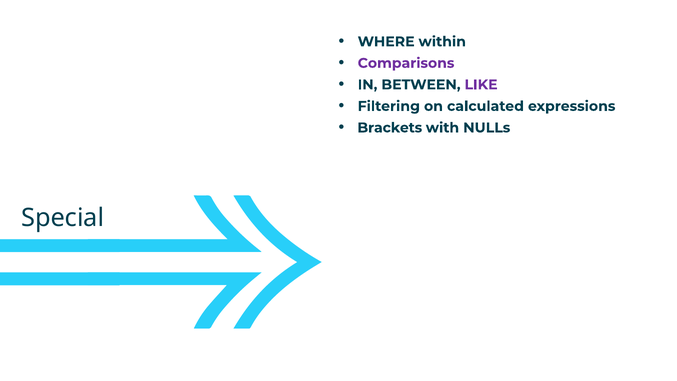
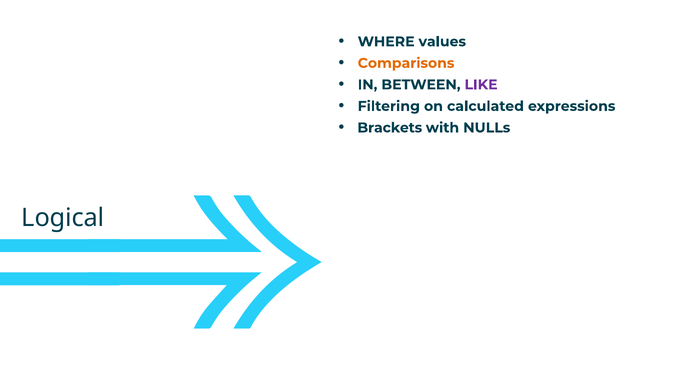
within: within -> values
Comparisons colour: purple -> orange
Special: Special -> Logical
